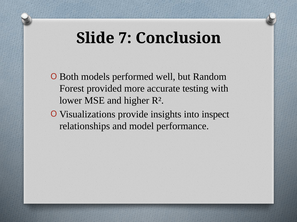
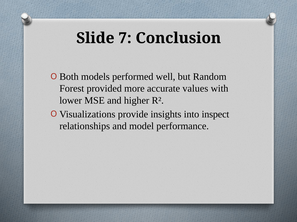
testing: testing -> values
